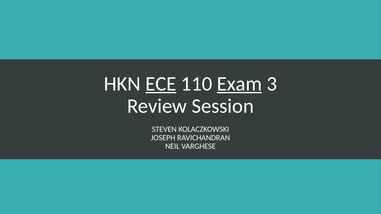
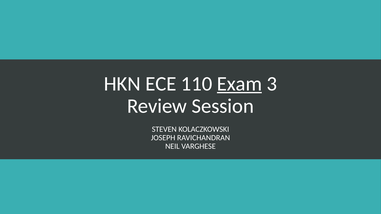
ECE underline: present -> none
